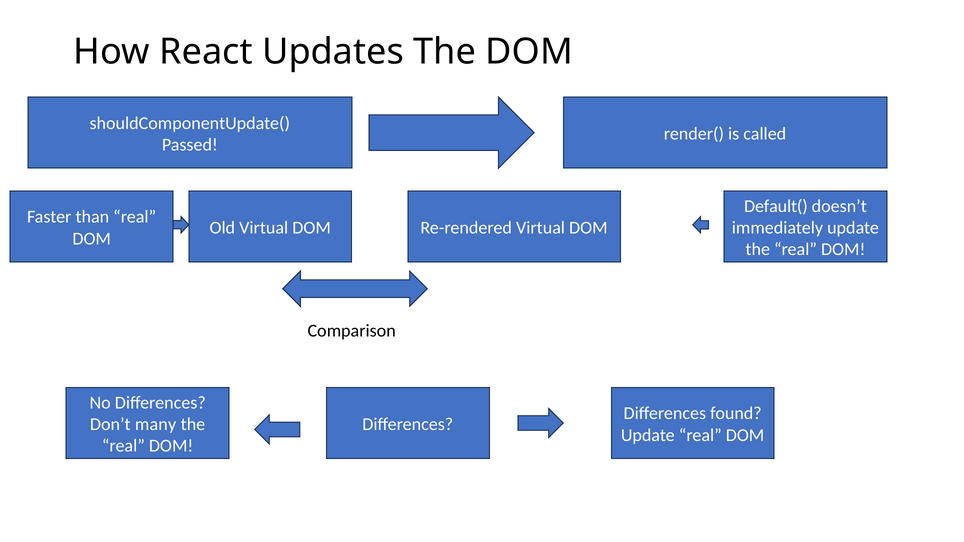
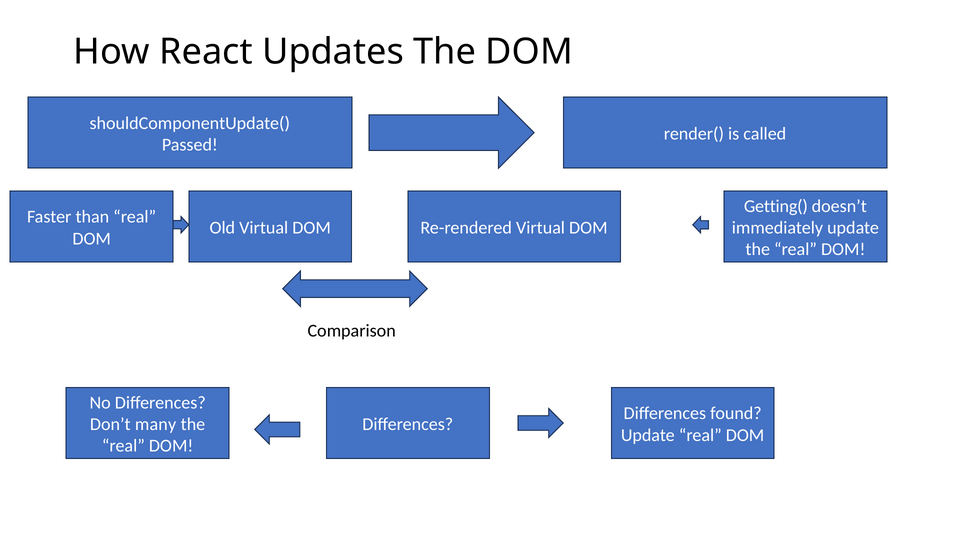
Default(: Default( -> Getting(
